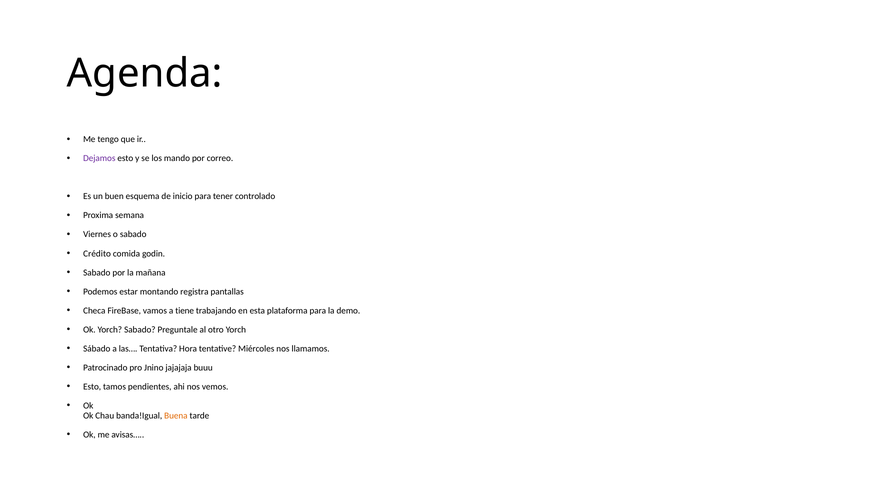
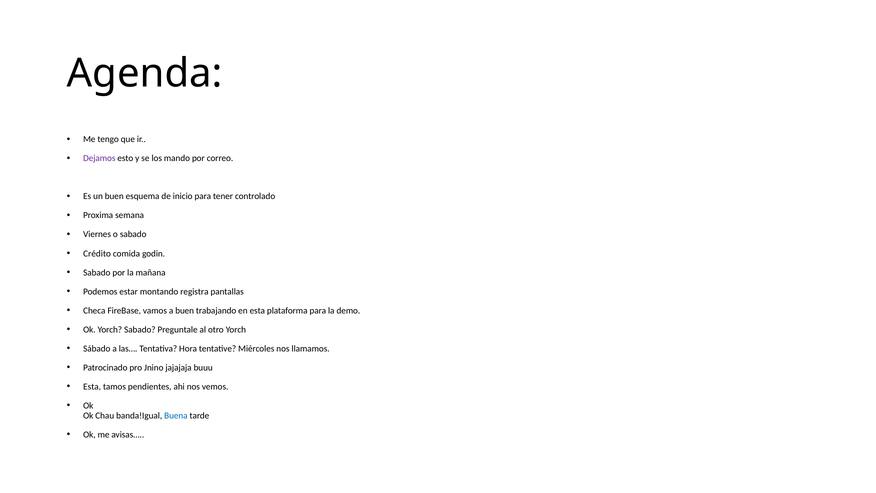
a tiene: tiene -> buen
Esto at (92, 386): Esto -> Esta
Buena colour: orange -> blue
